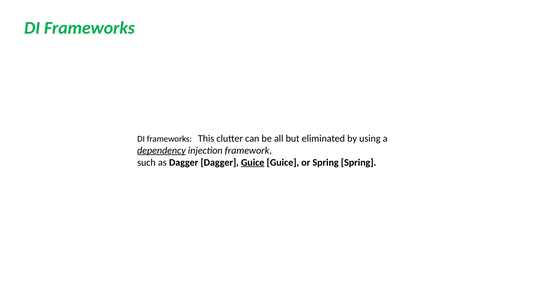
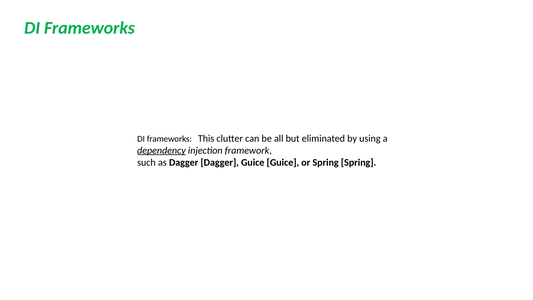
Guice at (253, 162) underline: present -> none
